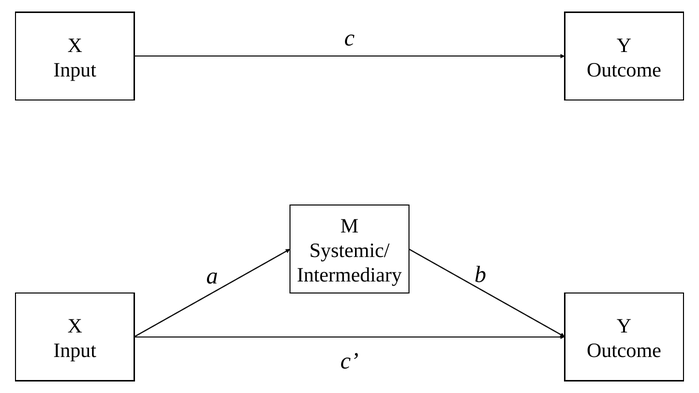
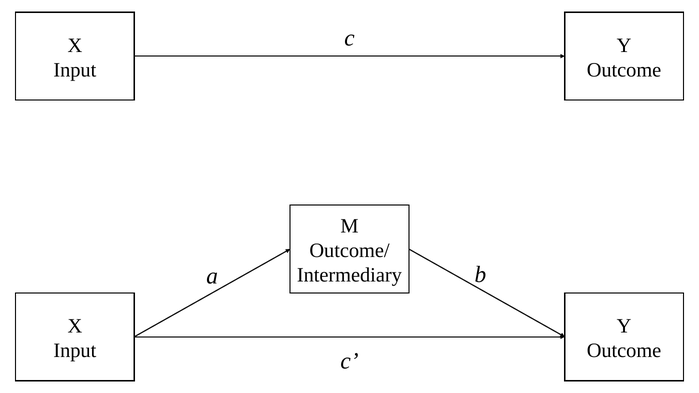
Systemic/: Systemic/ -> Outcome/
